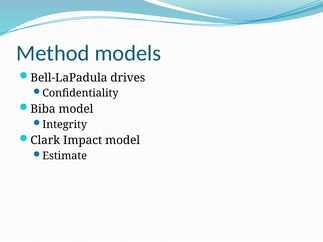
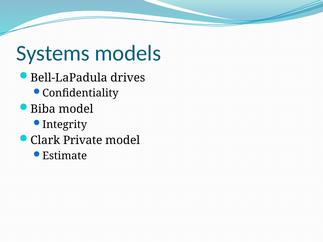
Method: Method -> Systems
Impact: Impact -> Private
